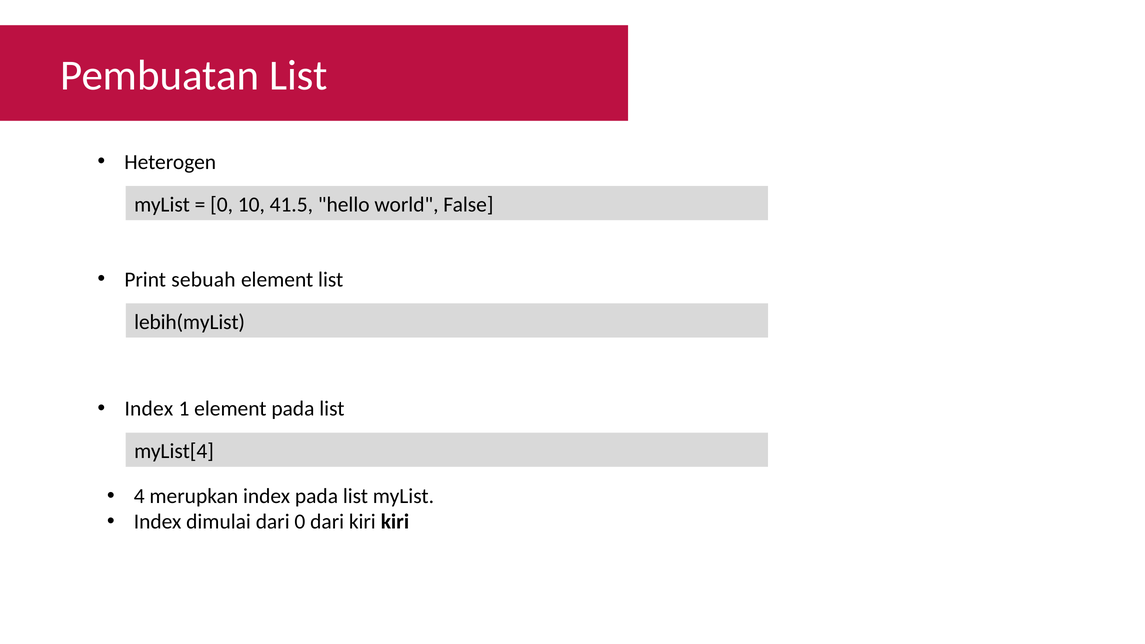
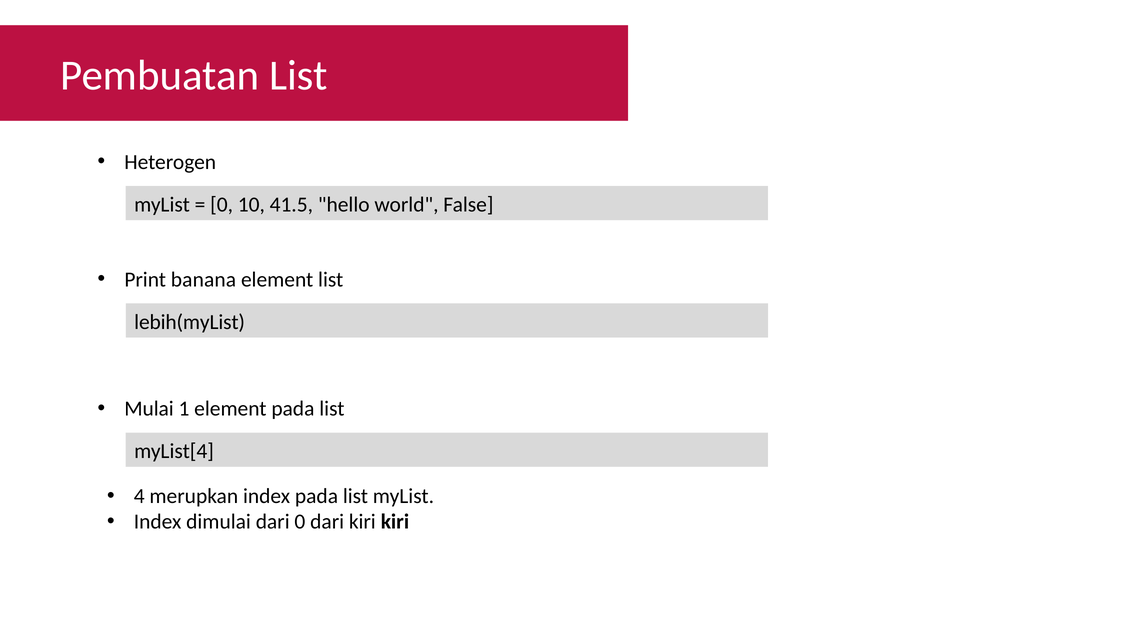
sebuah: sebuah -> banana
Index at (149, 409): Index -> Mulai
